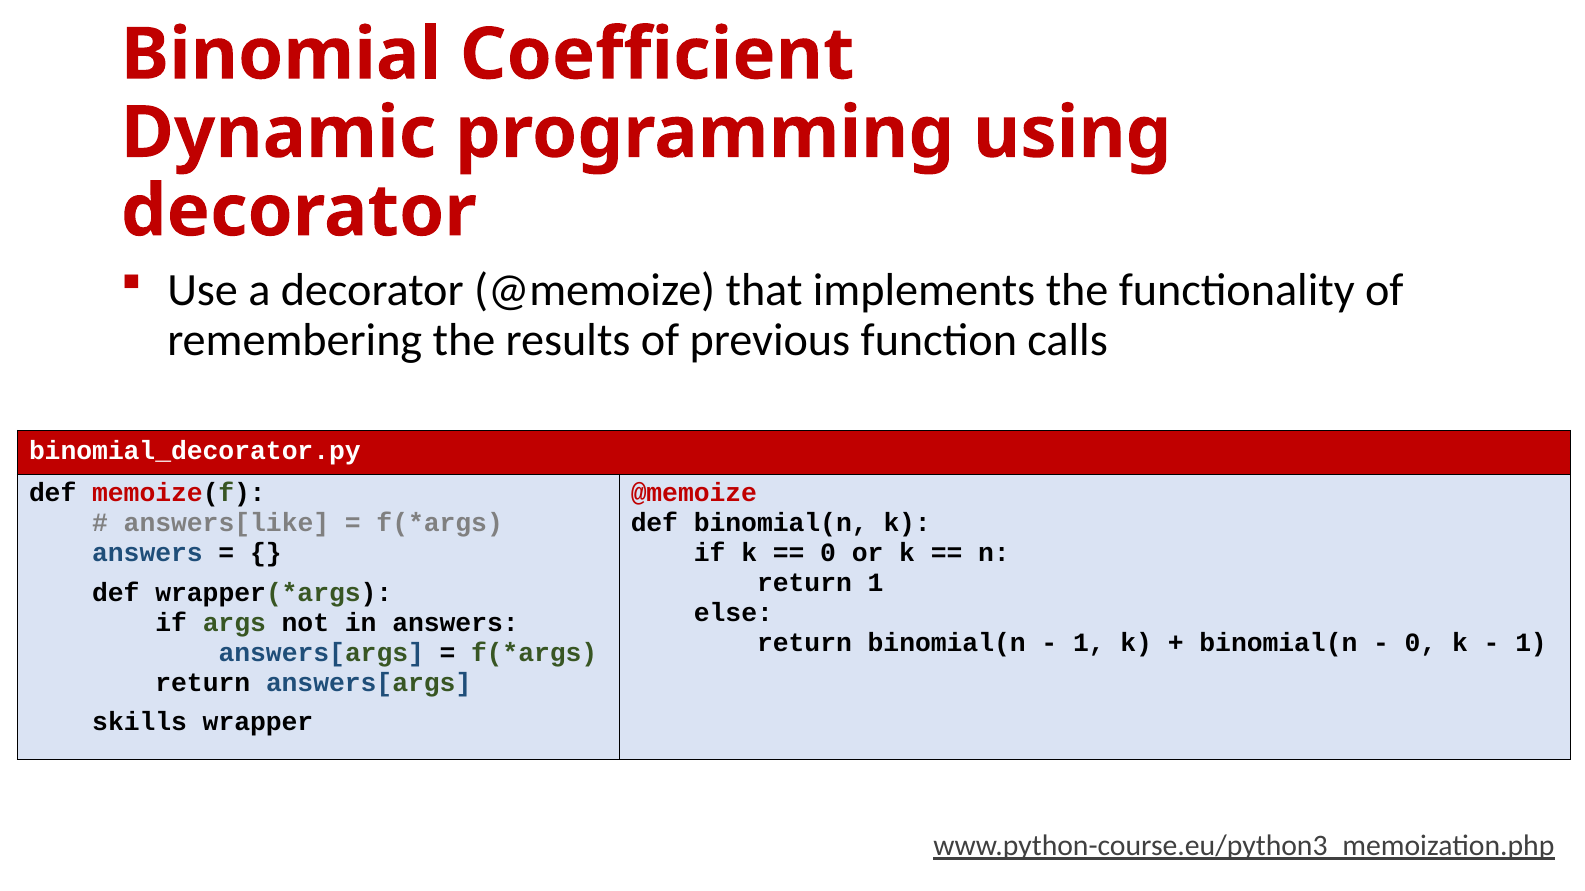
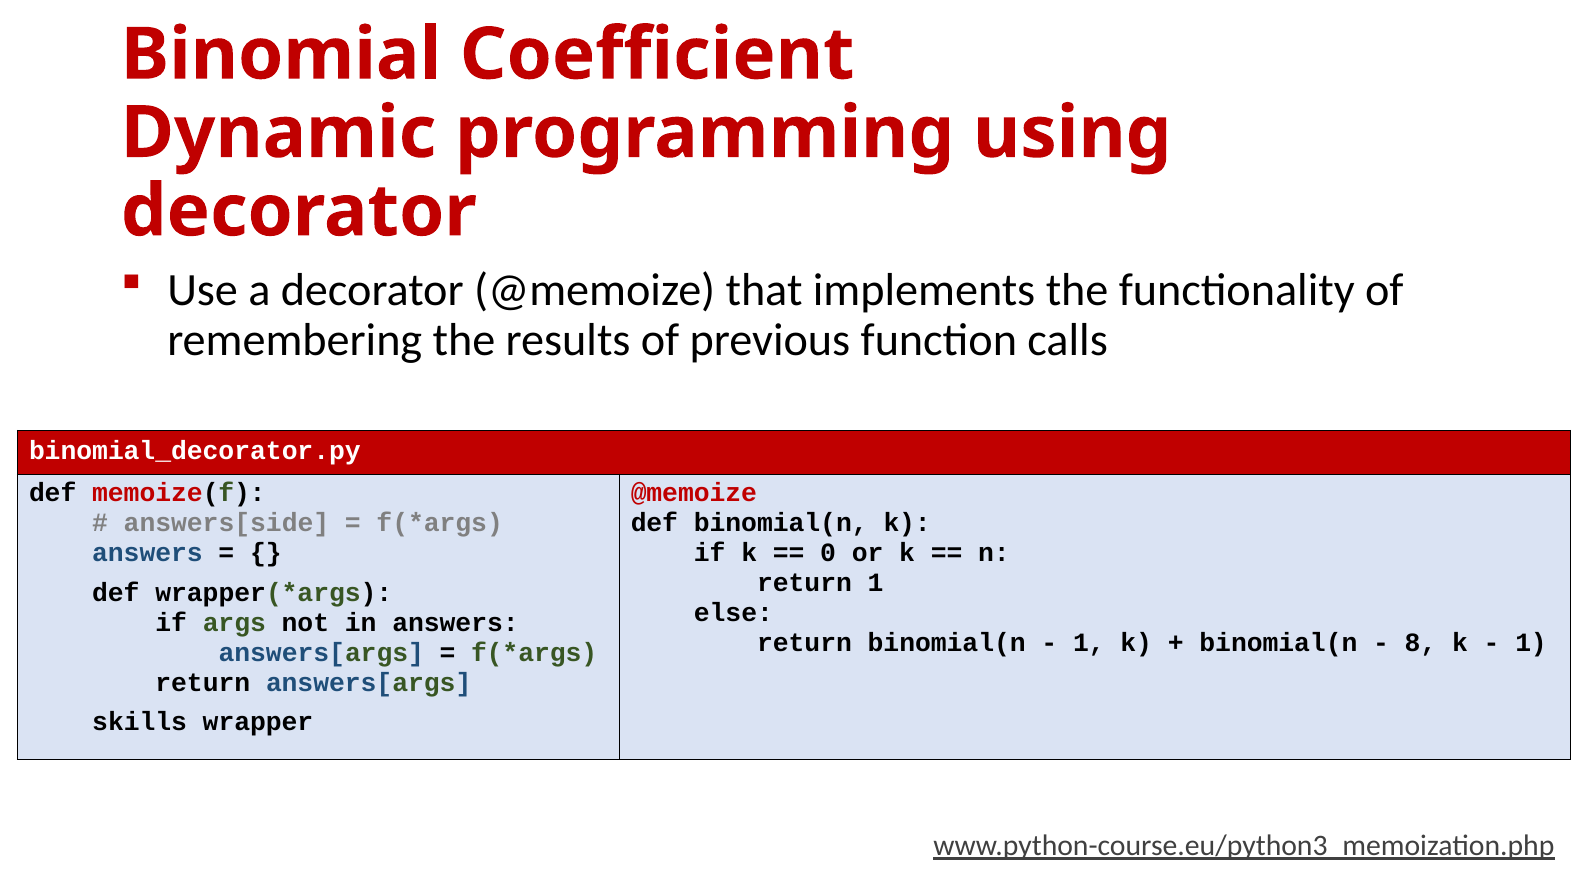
answers[like: answers[like -> answers[side
0 at (1421, 643): 0 -> 8
